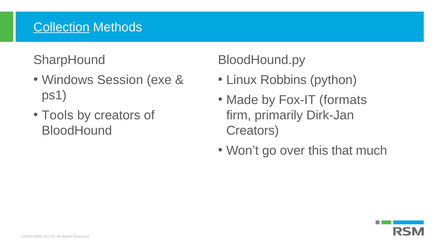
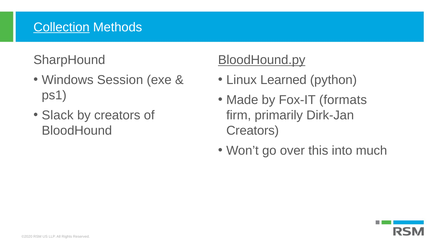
BloodHound.py underline: none -> present
Robbins: Robbins -> Learned
Tools: Tools -> Slack
that: that -> into
